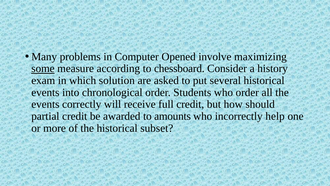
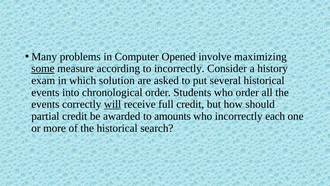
to chessboard: chessboard -> incorrectly
will underline: none -> present
help: help -> each
subset: subset -> search
